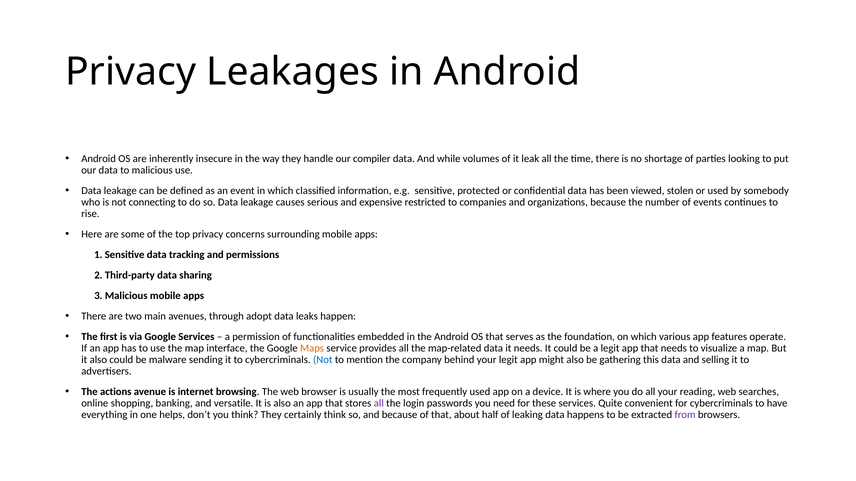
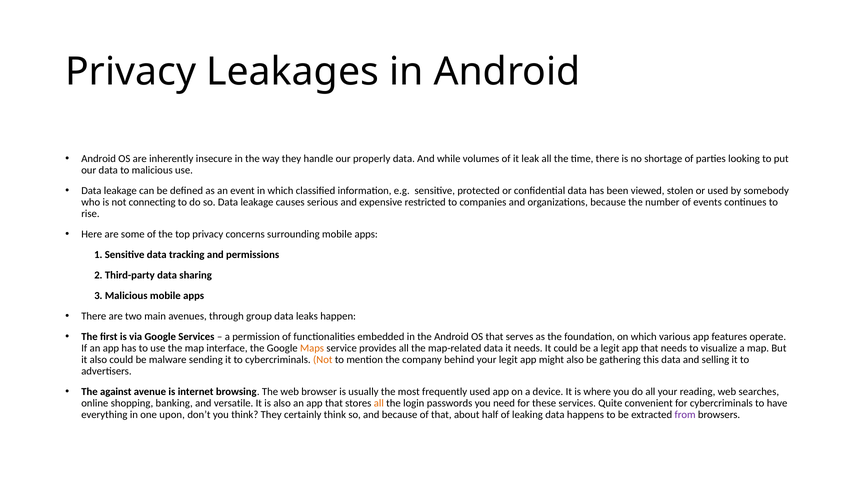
compiler: compiler -> properly
adopt: adopt -> group
Not at (323, 360) colour: blue -> orange
actions: actions -> against
all at (379, 404) colour: purple -> orange
helps: helps -> upon
